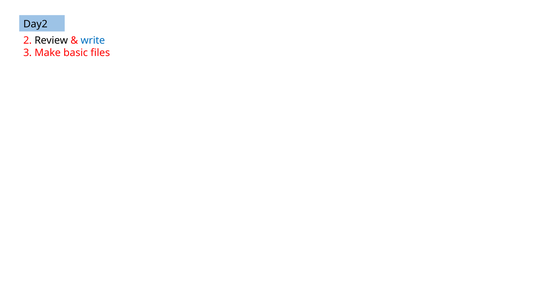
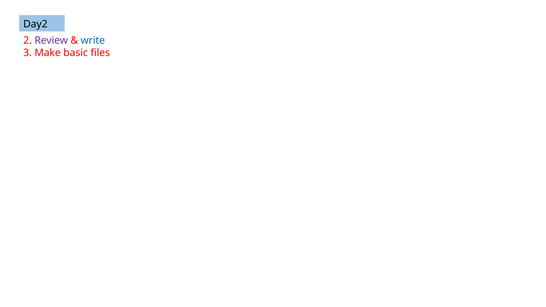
Review colour: black -> purple
